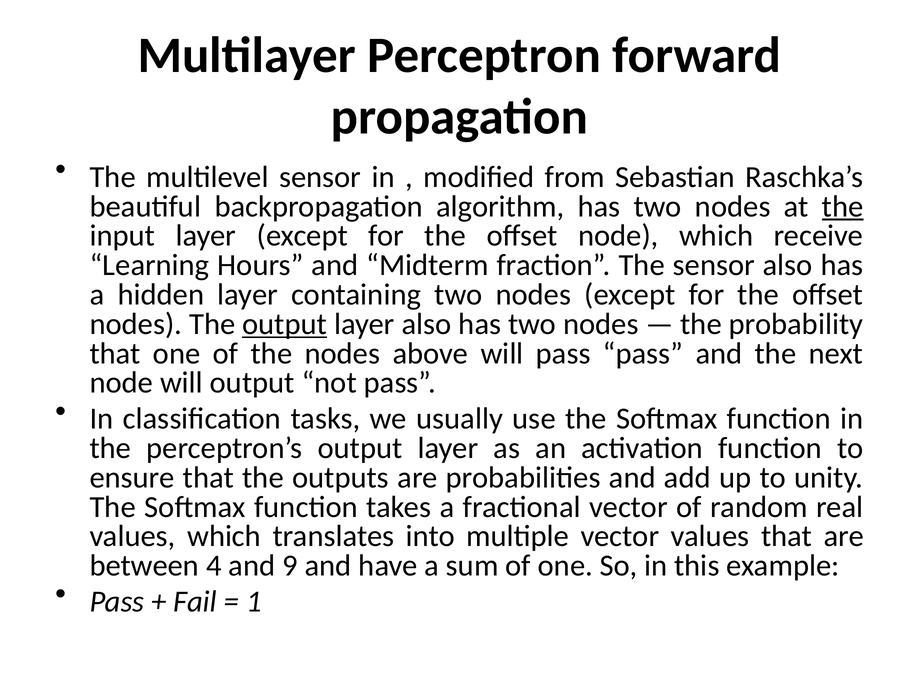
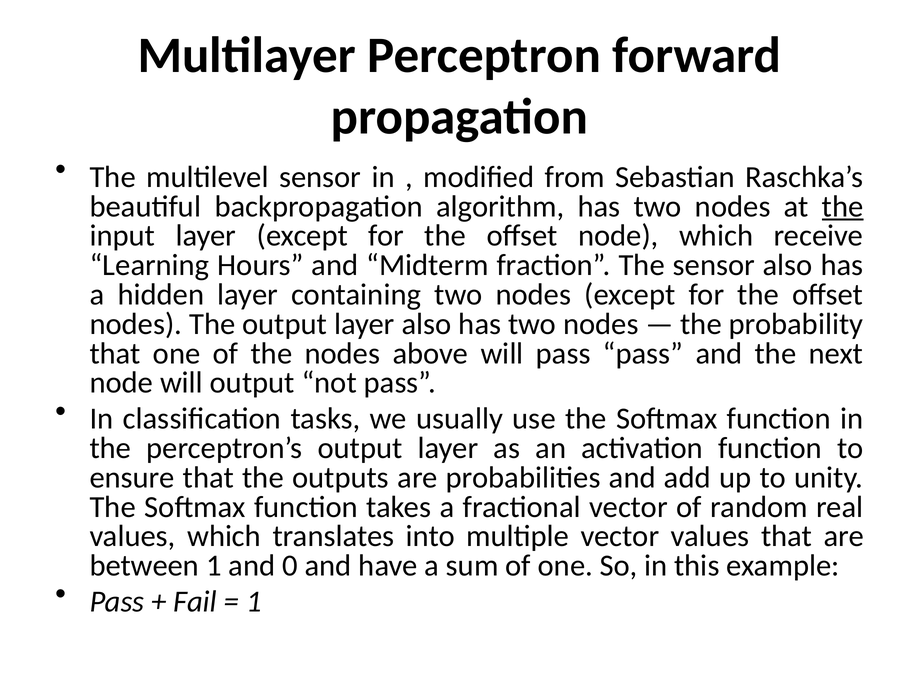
output at (285, 324) underline: present -> none
between 4: 4 -> 1
9: 9 -> 0
